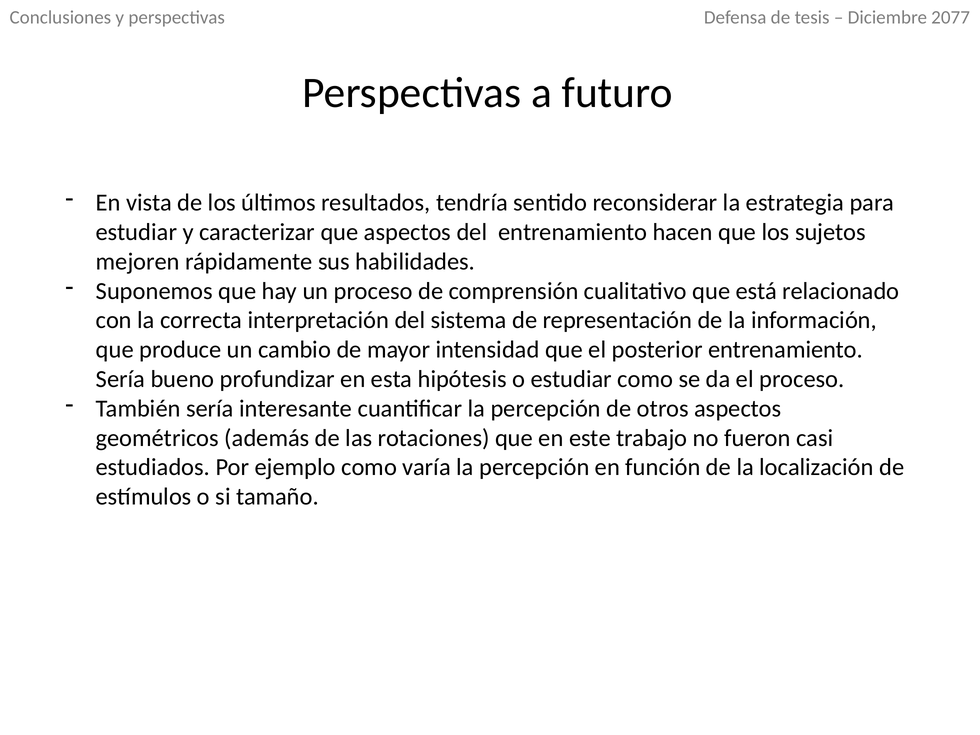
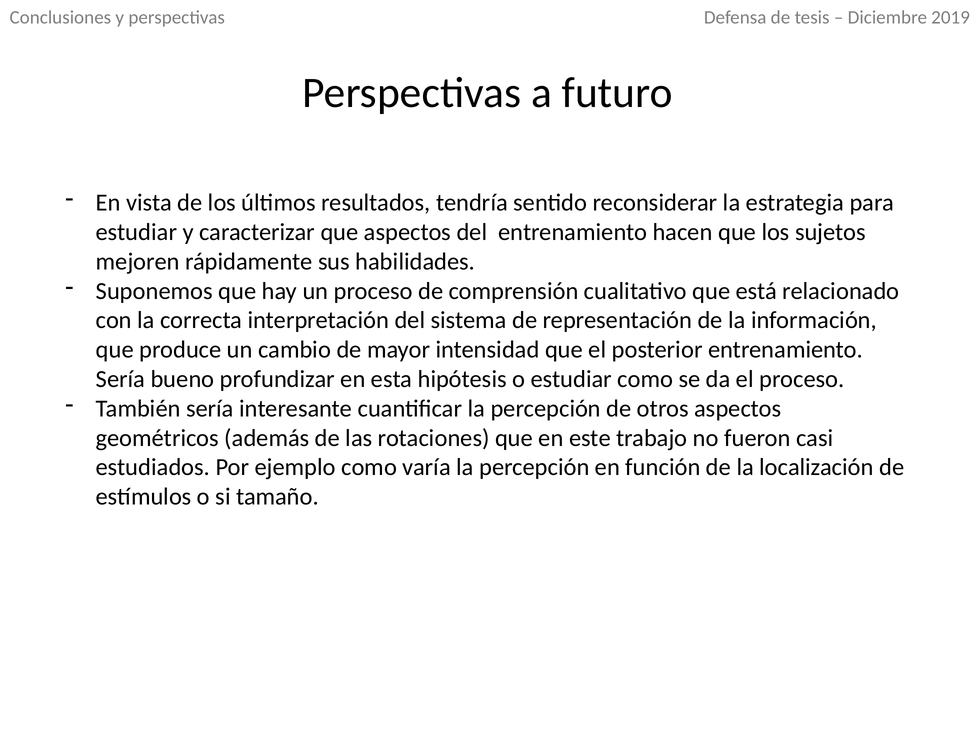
2077: 2077 -> 2019
